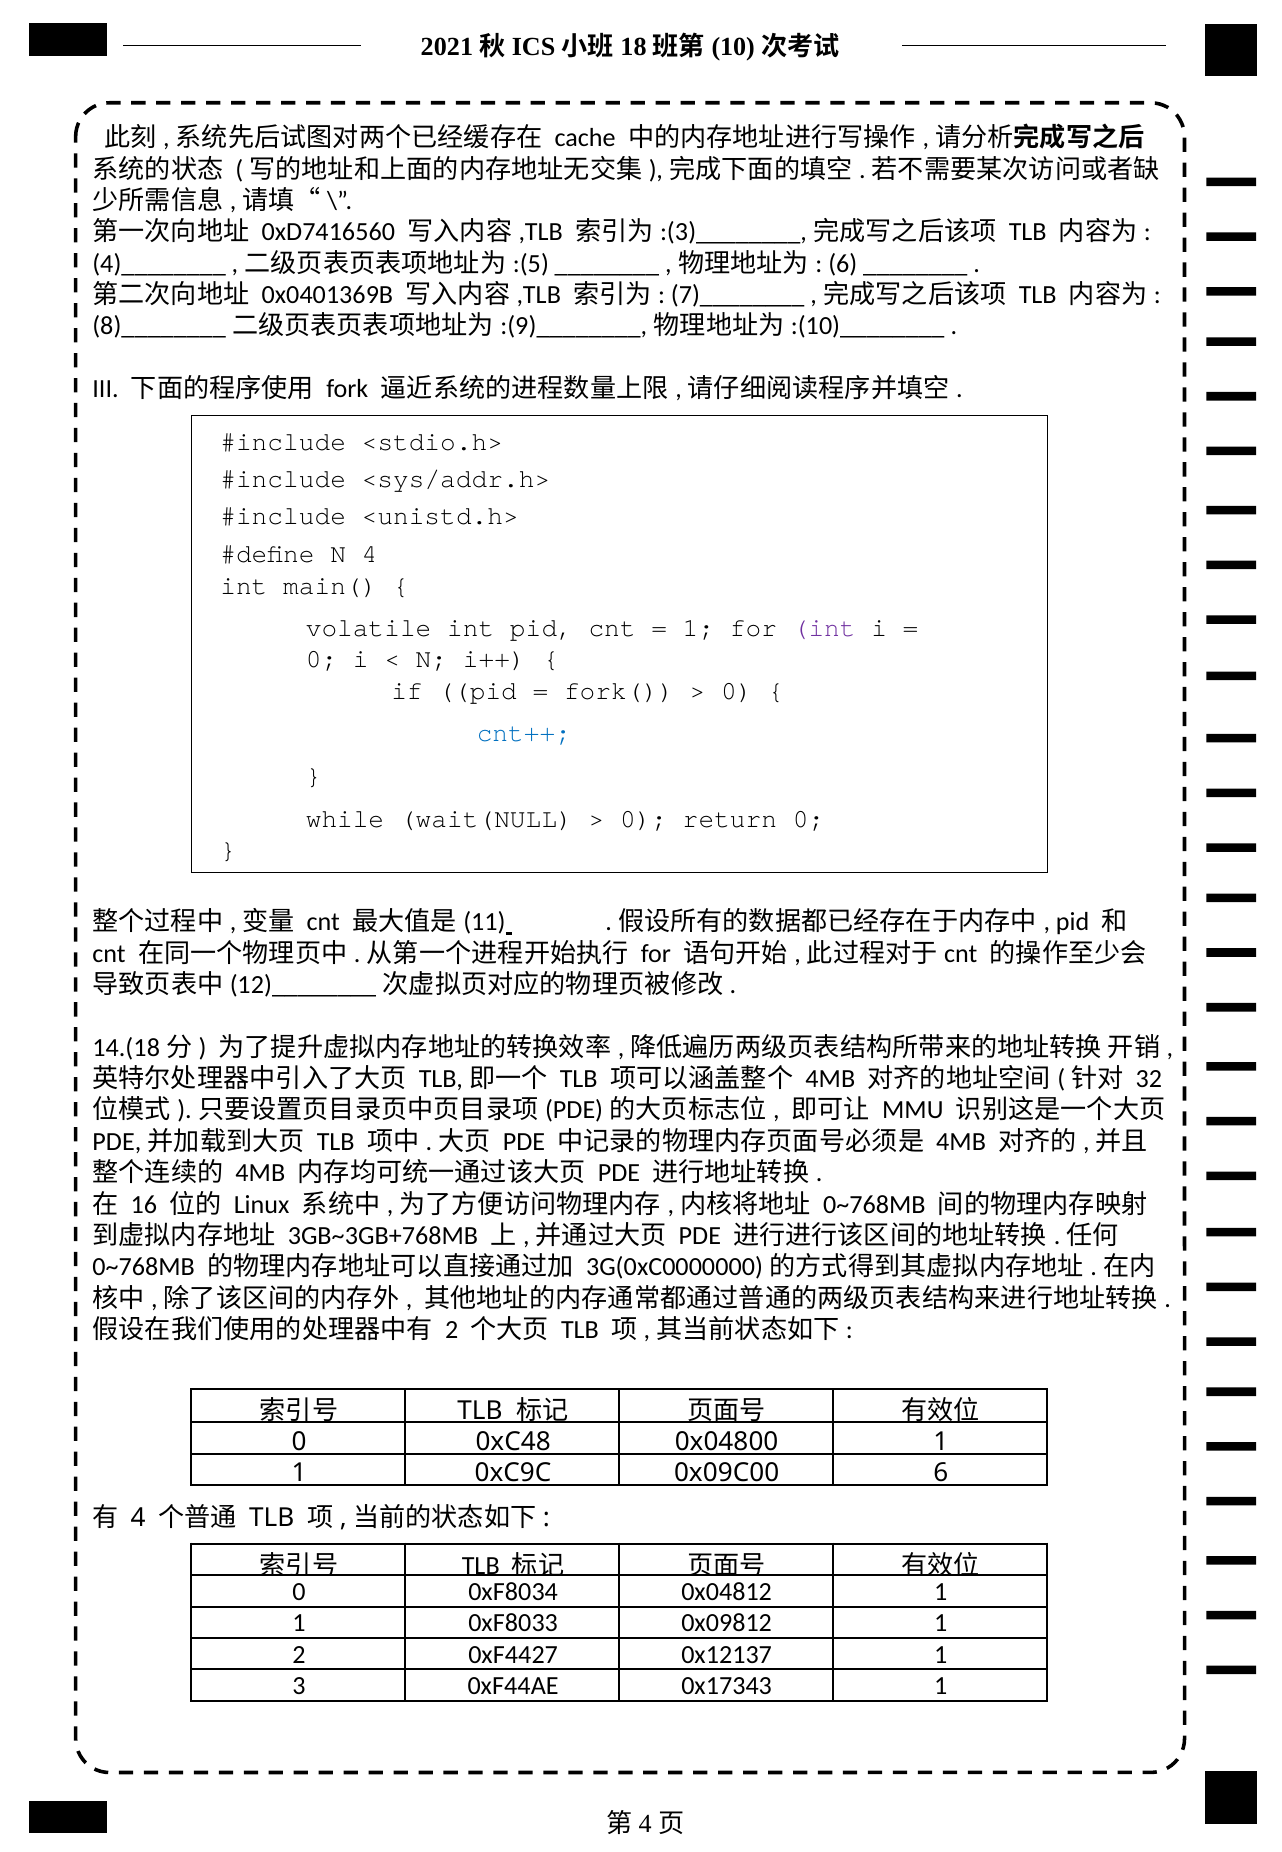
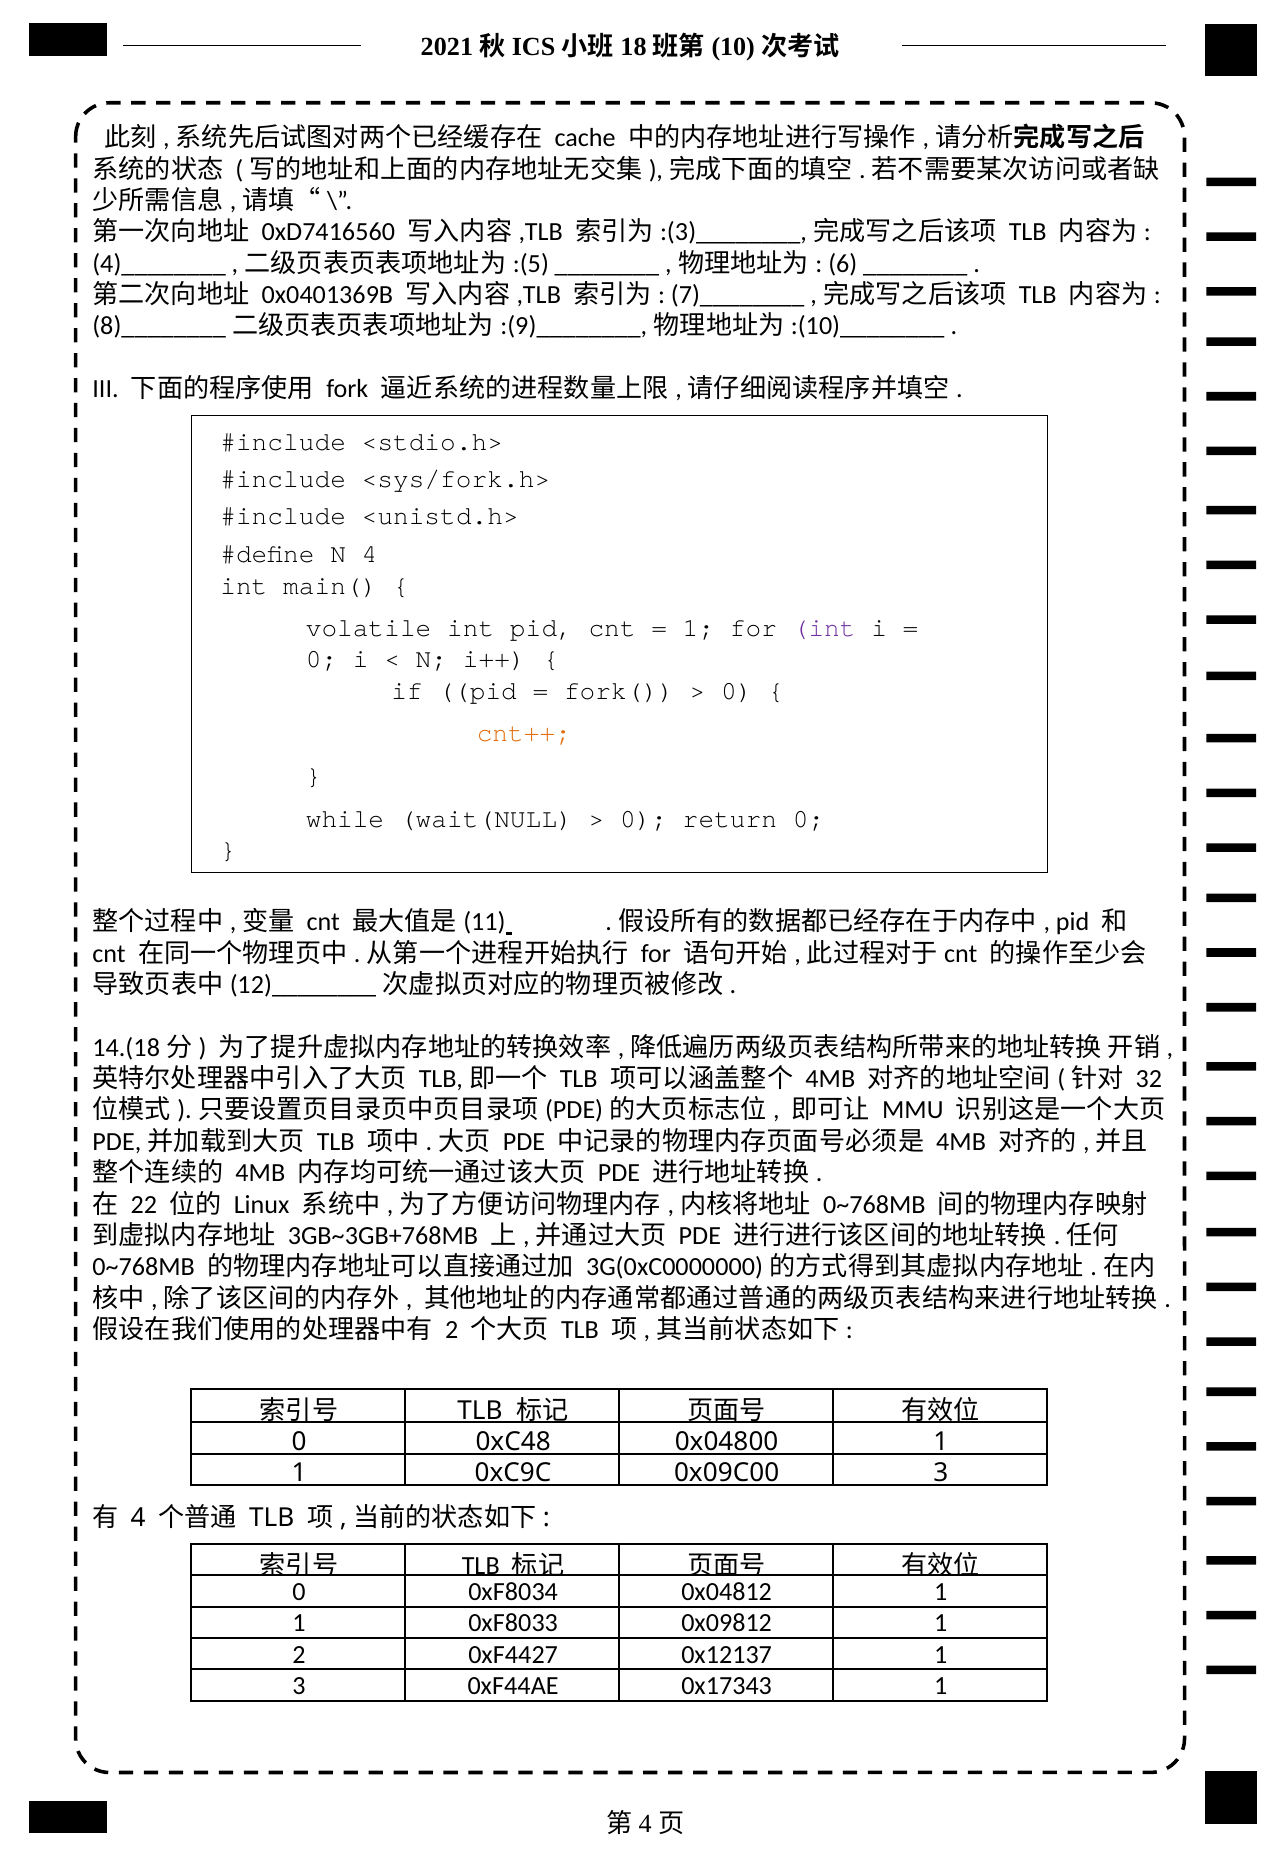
<sys/addr.h>: <sys/addr.h> -> <sys/fork.h>
cnt++ colour: blue -> orange
16: 16 -> 22
0x09C00 6: 6 -> 3
